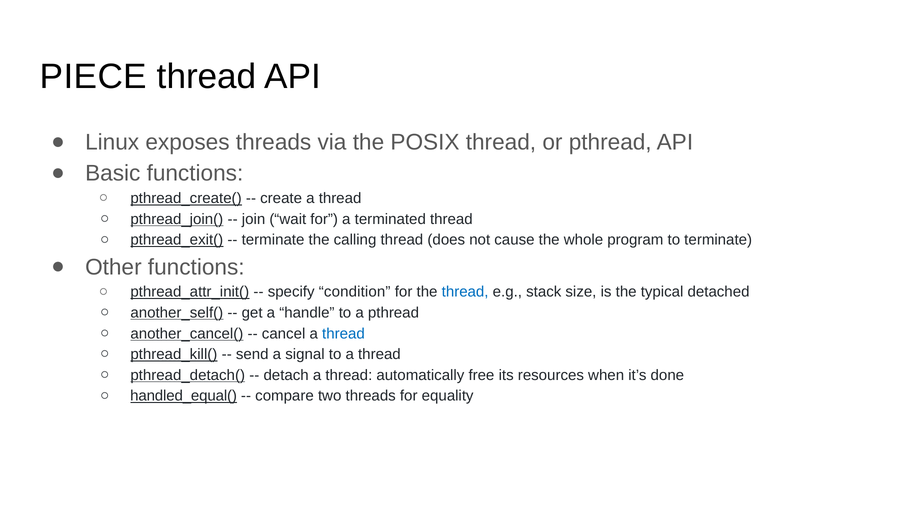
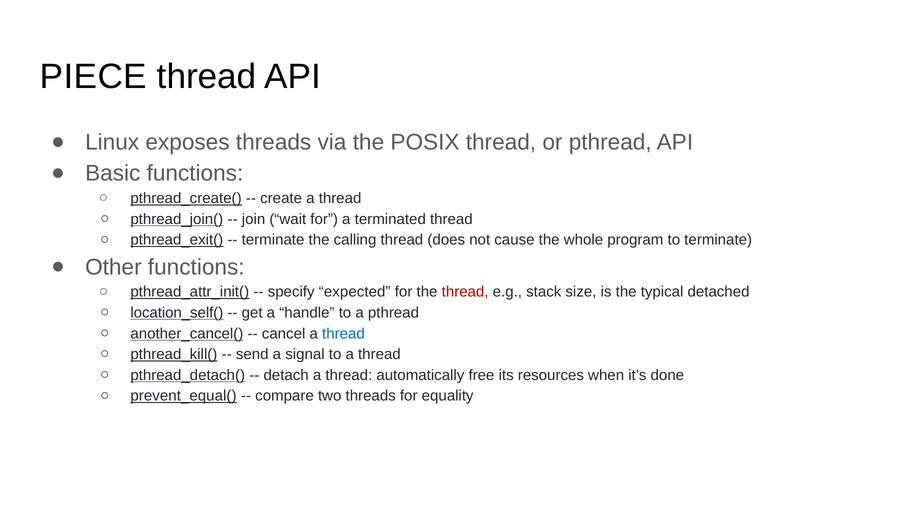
condition: condition -> expected
thread at (465, 292) colour: blue -> red
another_self(: another_self( -> location_self(
handled_equal(: handled_equal( -> prevent_equal(
